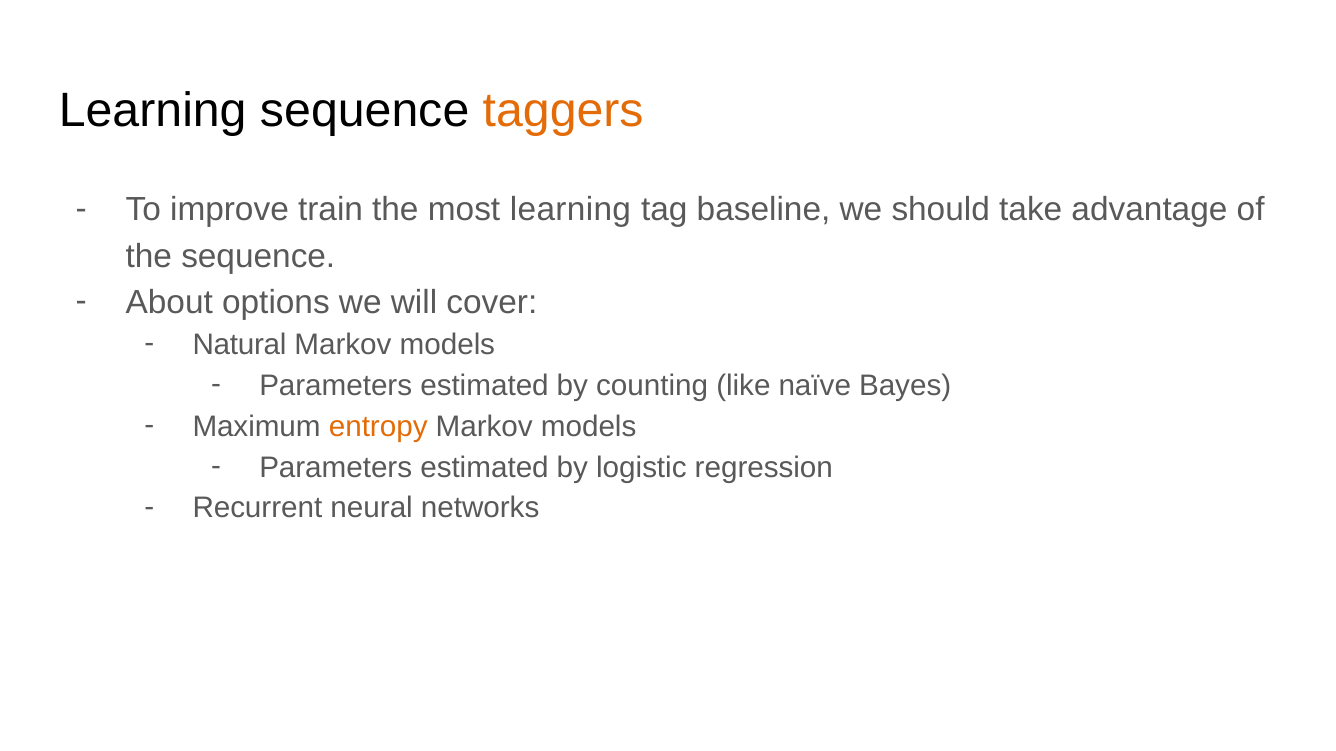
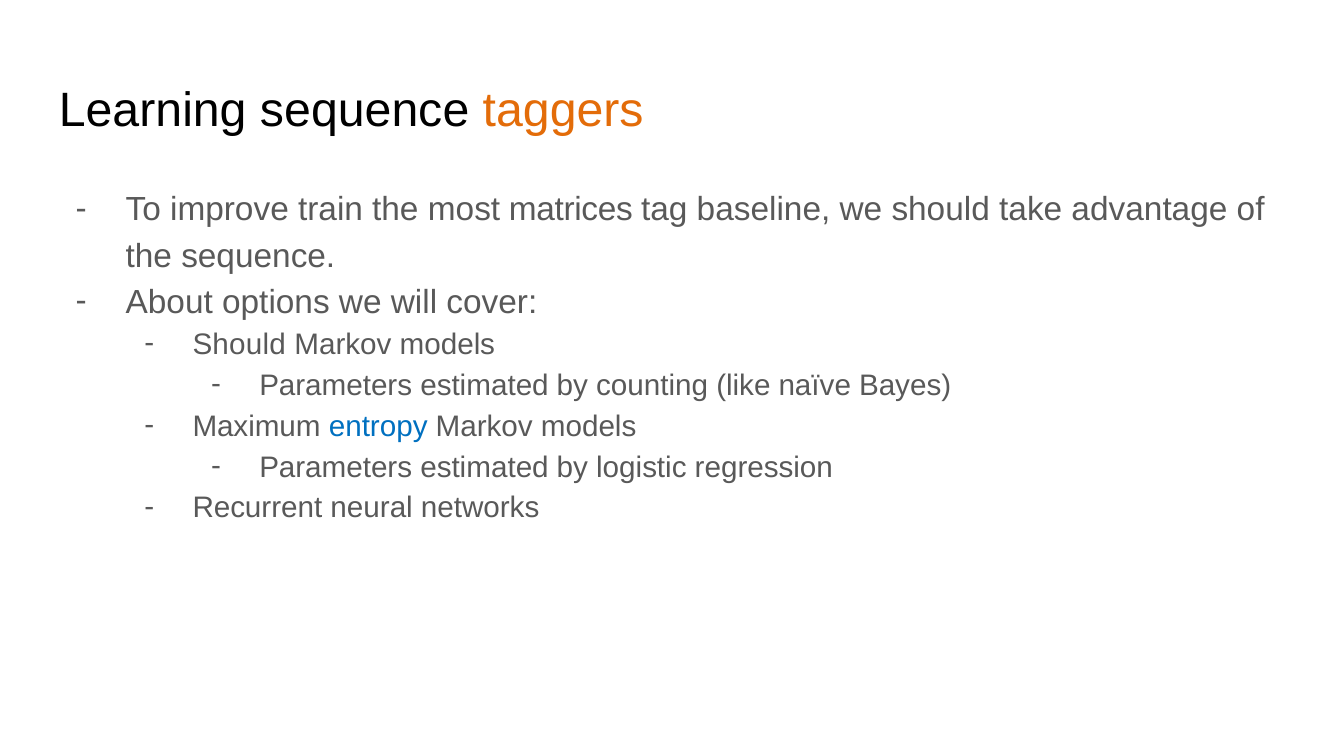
most learning: learning -> matrices
Natural at (239, 345): Natural -> Should
entropy colour: orange -> blue
